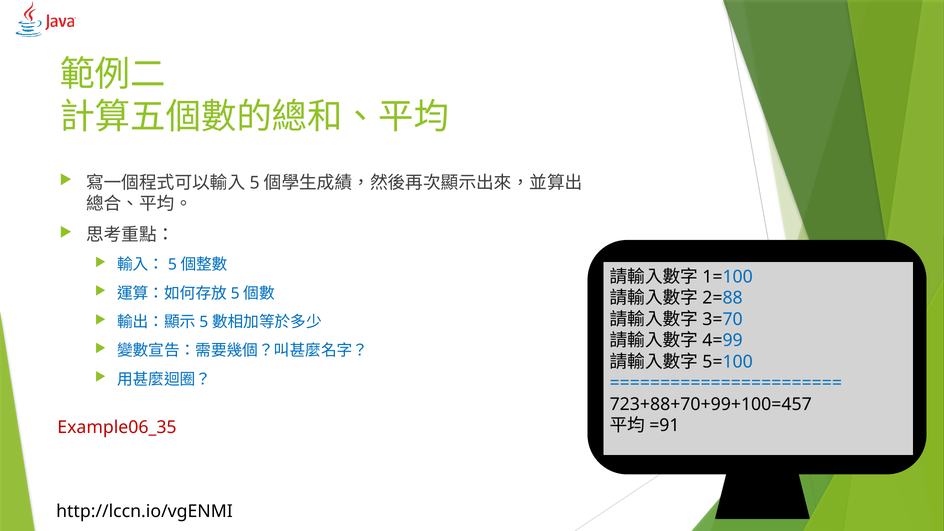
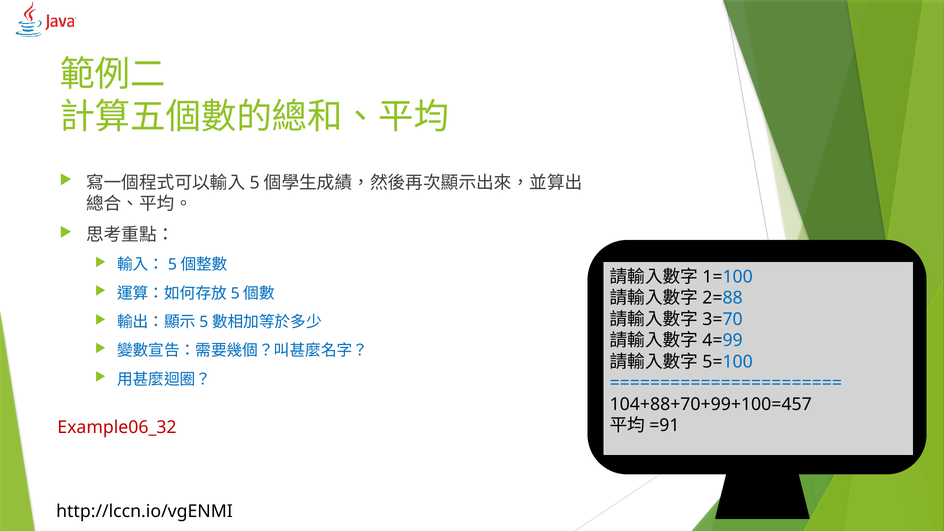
723+88+70+99+100=457: 723+88+70+99+100=457 -> 104+88+70+99+100=457
Example06_35: Example06_35 -> Example06_32
